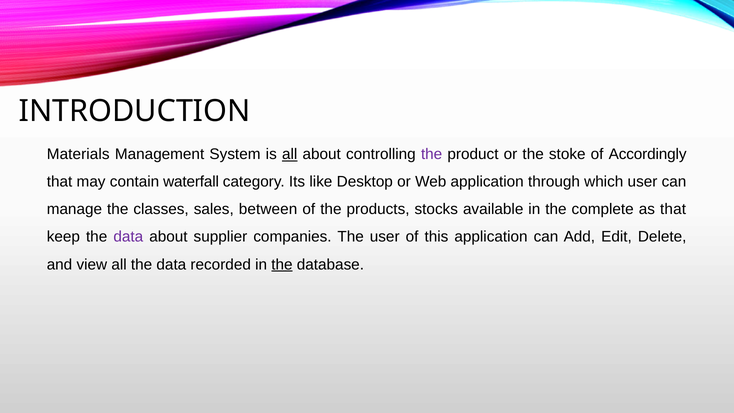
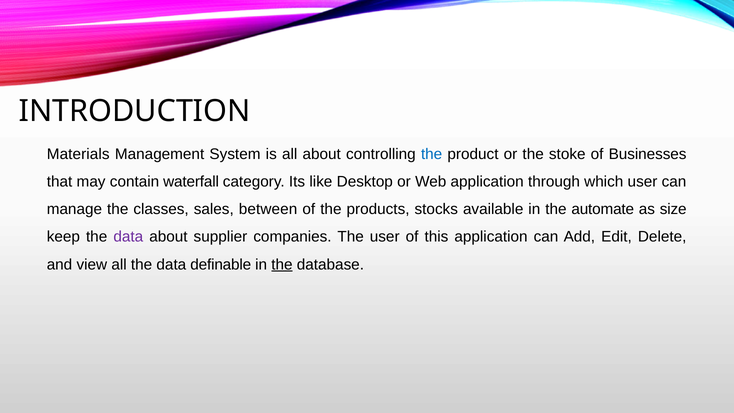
all at (290, 154) underline: present -> none
the at (432, 154) colour: purple -> blue
Accordingly: Accordingly -> Businesses
complete: complete -> automate
as that: that -> size
recorded: recorded -> definable
